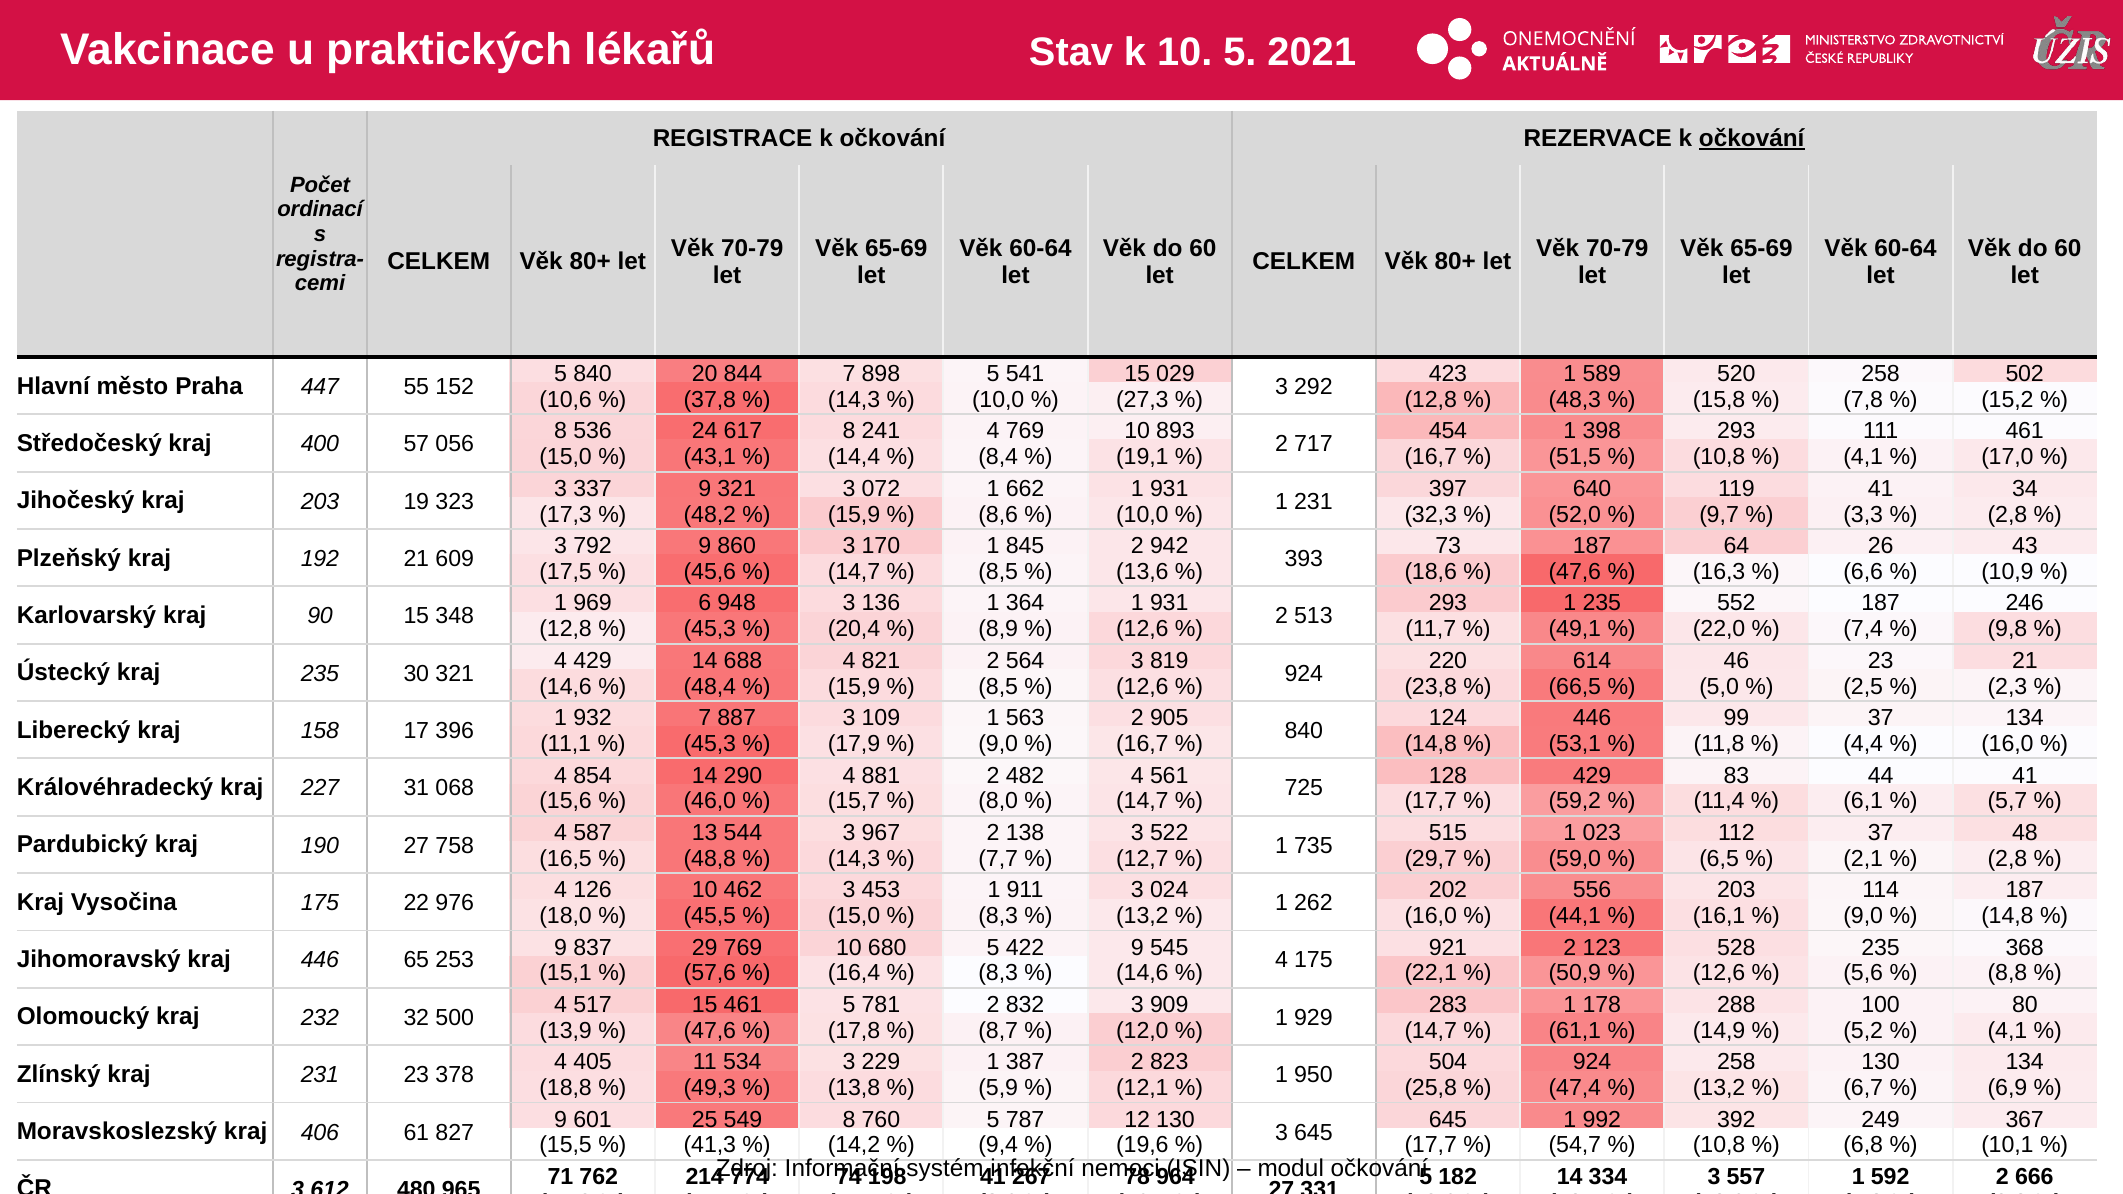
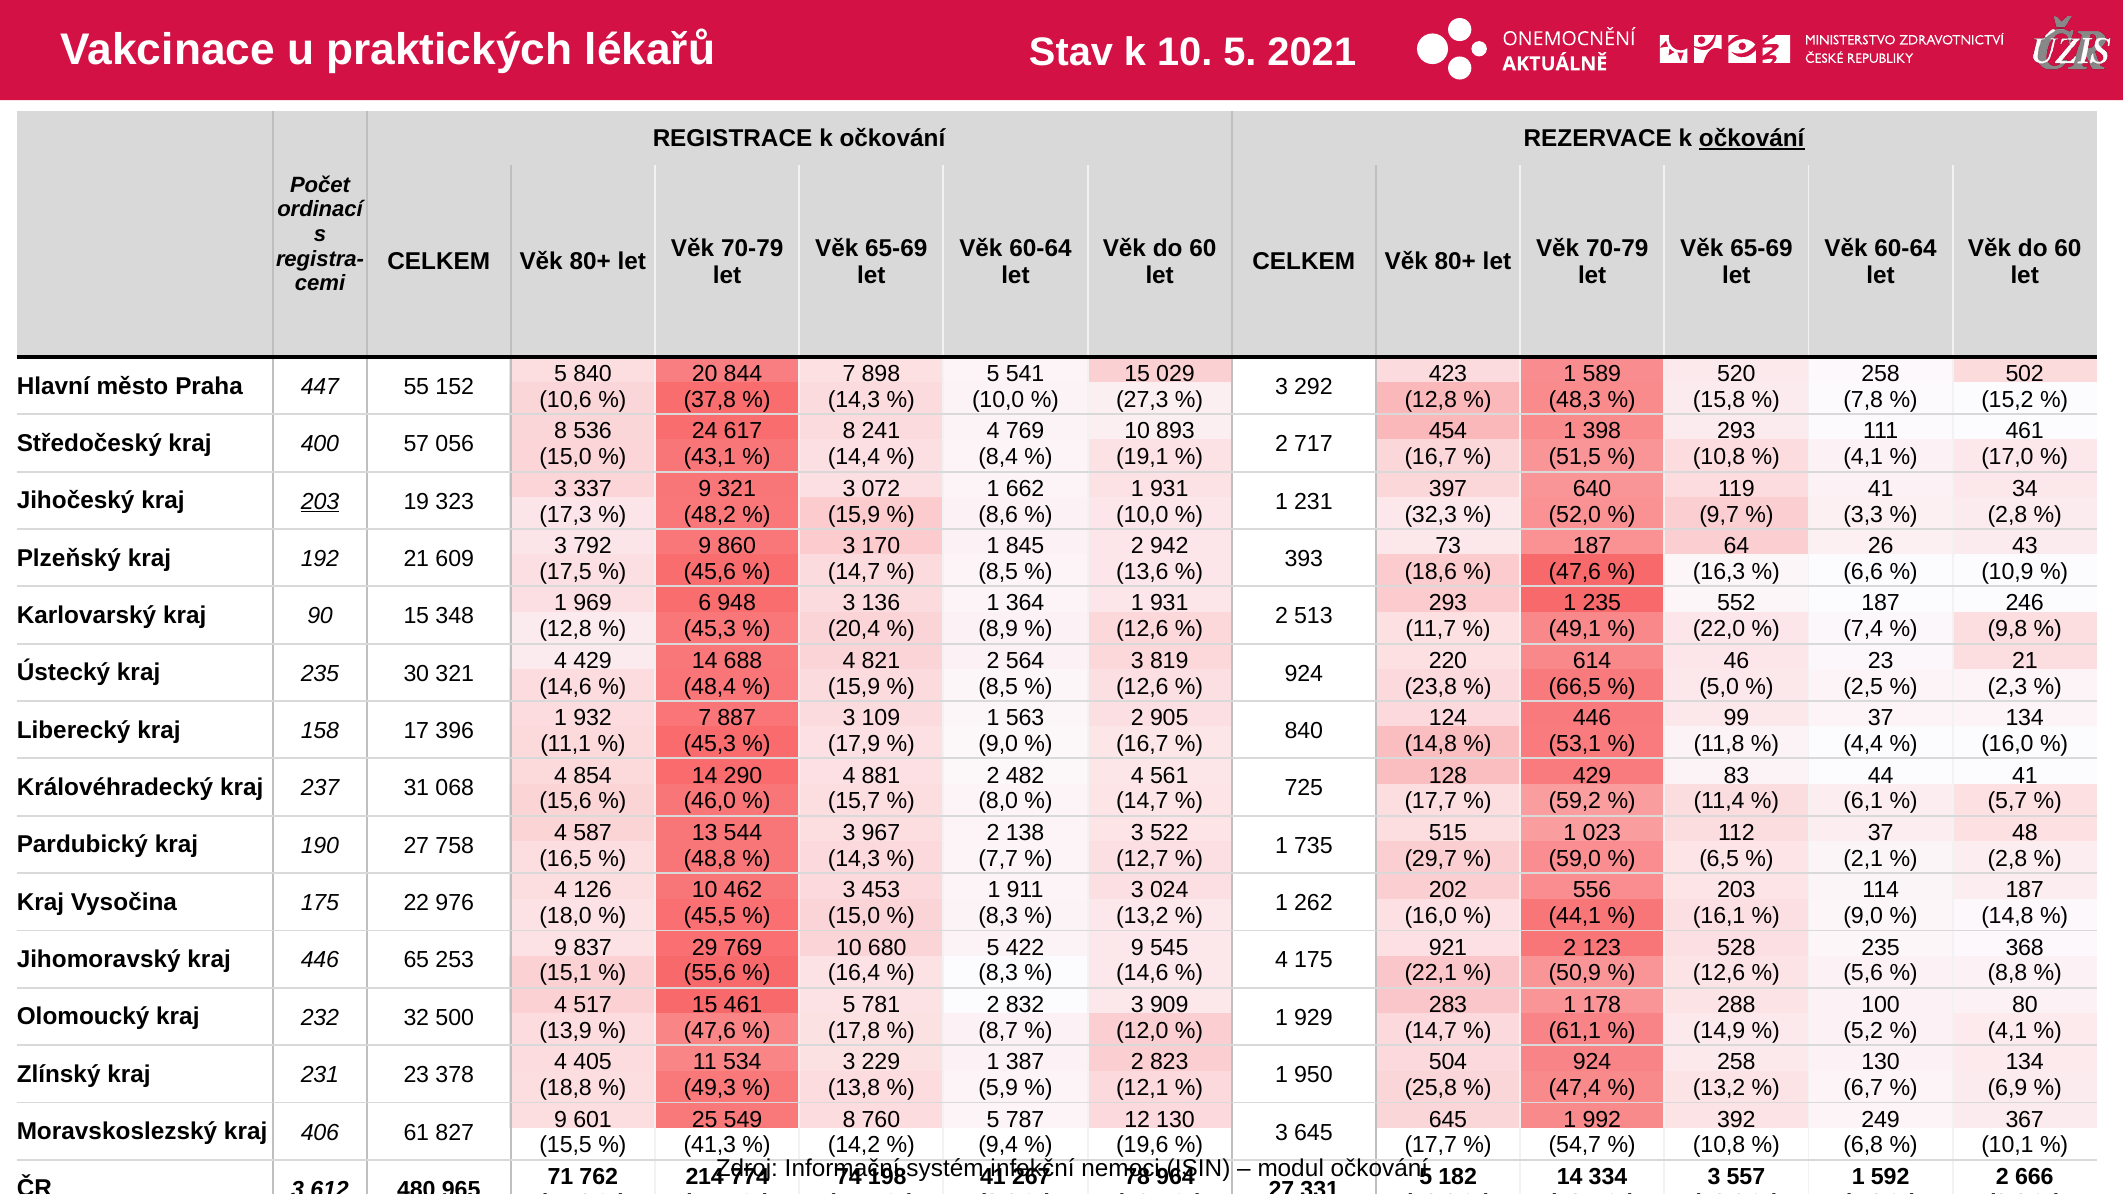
203 at (320, 502) underline: none -> present
227: 227 -> 237
57,6: 57,6 -> 55,6
